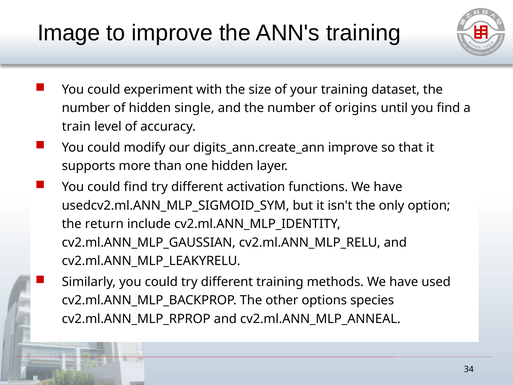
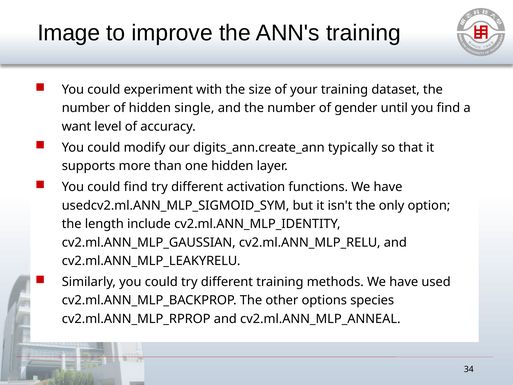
origins: origins -> gender
train: train -> want
digits_ann.create_ann improve: improve -> typically
return: return -> length
